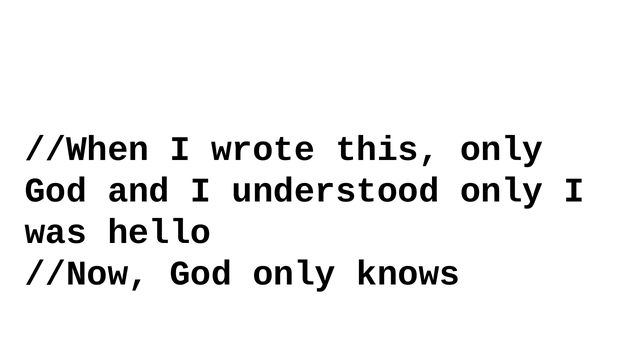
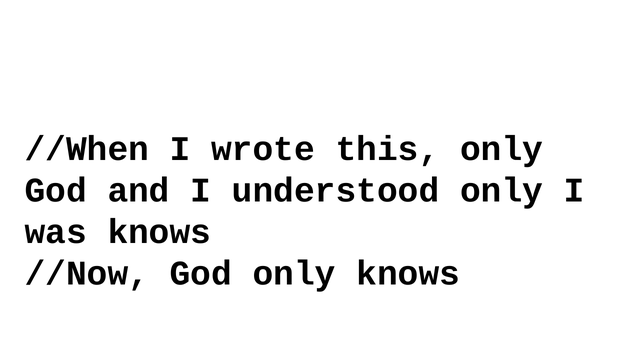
was hello: hello -> knows
